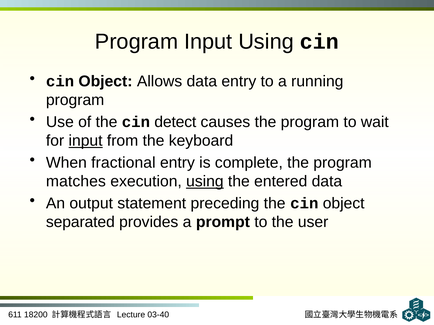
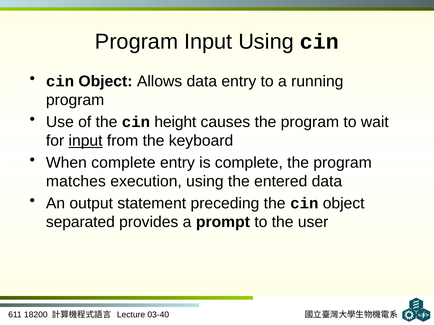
detect: detect -> height
When fractional: fractional -> complete
using at (205, 182) underline: present -> none
